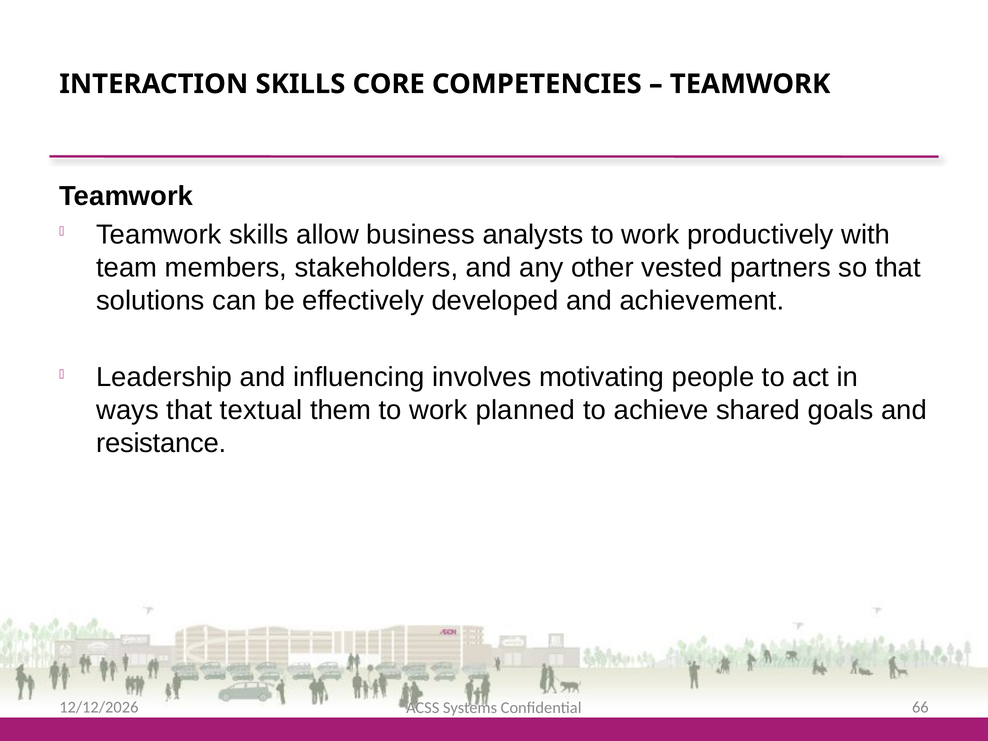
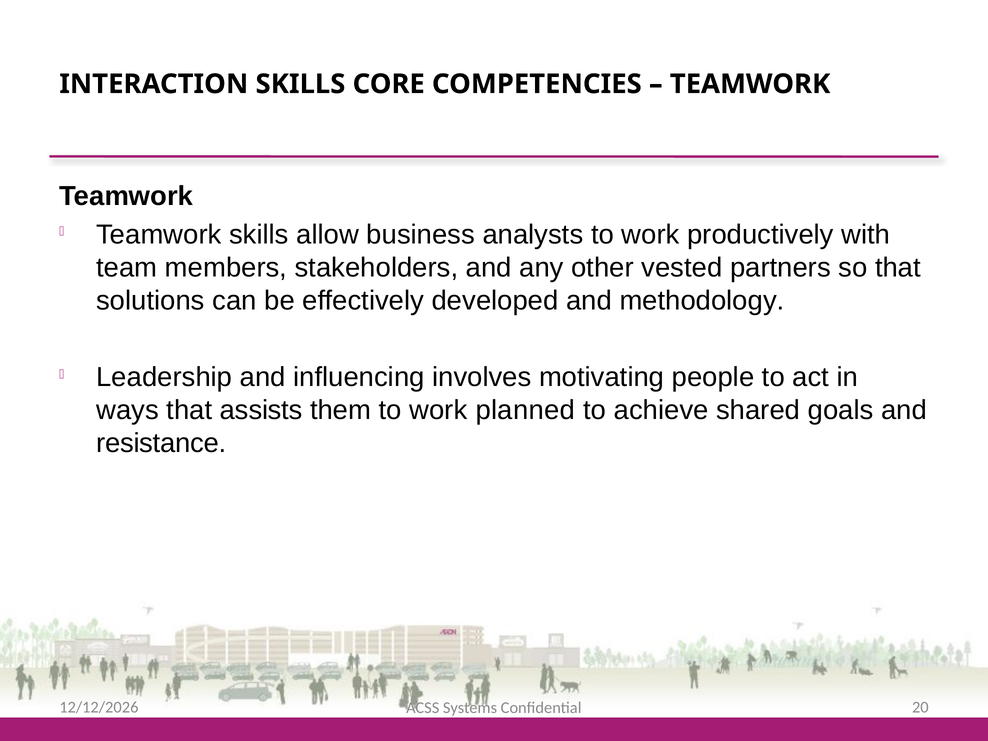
achievement: achievement -> methodology
textual: textual -> assists
66: 66 -> 20
